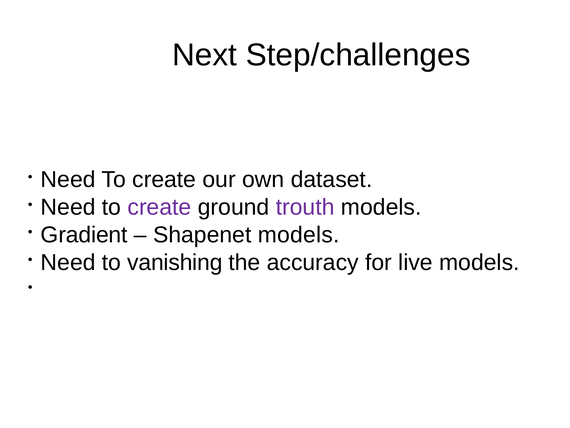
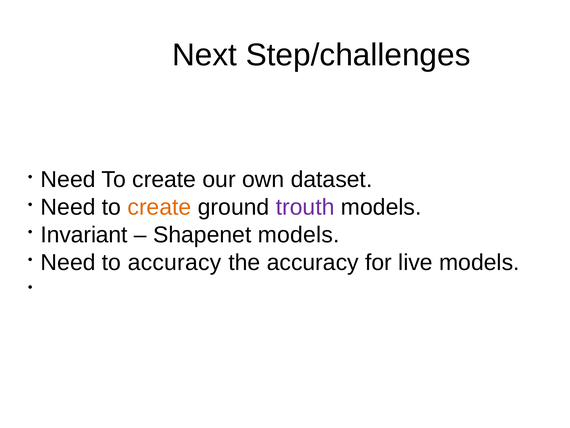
create at (159, 207) colour: purple -> orange
Gradient: Gradient -> Invariant
to vanishing: vanishing -> accuracy
